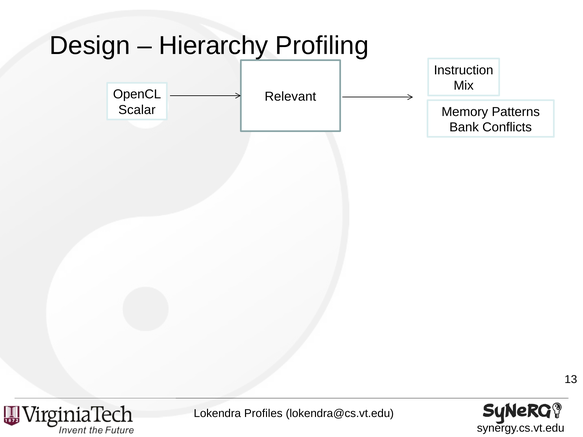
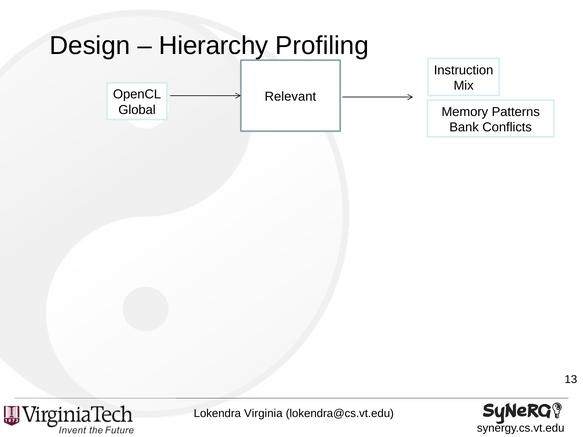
Scalar: Scalar -> Global
Profiles: Profiles -> Virginia
